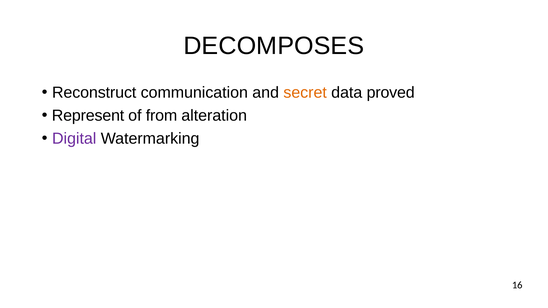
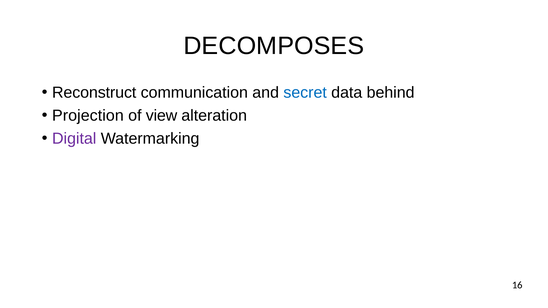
secret colour: orange -> blue
proved: proved -> behind
Represent: Represent -> Projection
from: from -> view
